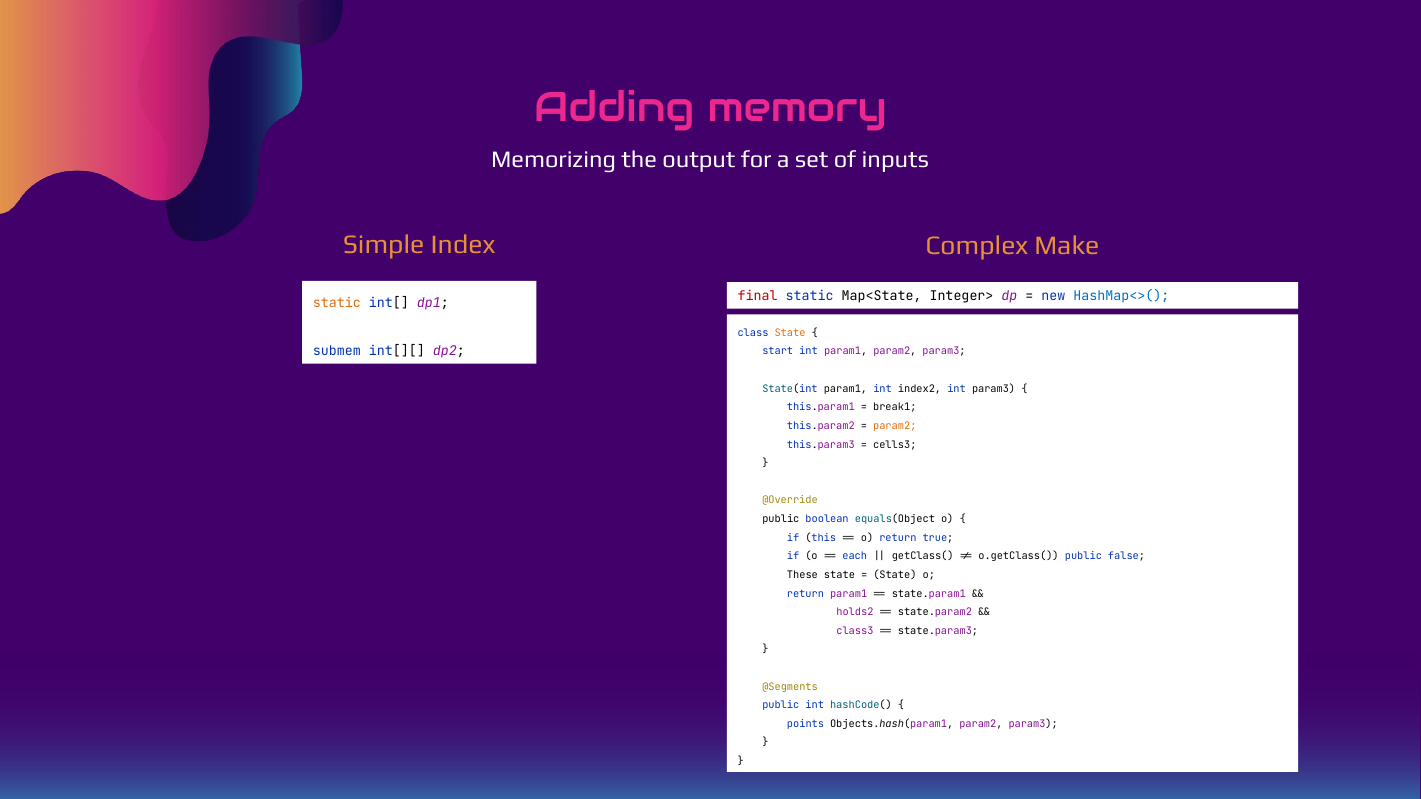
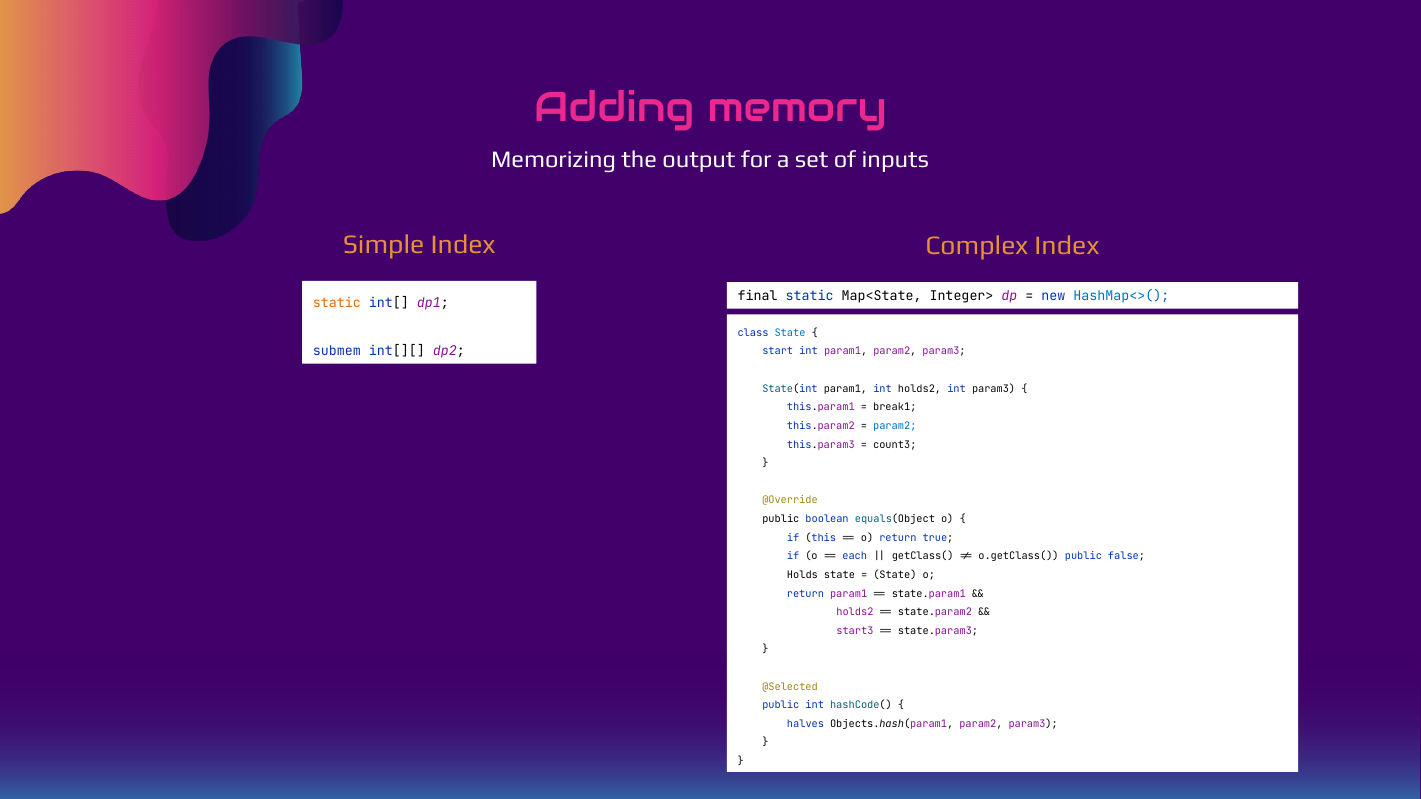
Complex Make: Make -> Index
final colour: red -> black
State at (790, 333) colour: orange -> blue
int index2: index2 -> holds2
param2 at (895, 426) colour: orange -> blue
cells3: cells3 -> count3
These: These -> Holds
class3: class3 -> start3
@Segments: @Segments -> @Selected
points: points -> halves
